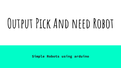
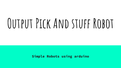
need: need -> stuff
